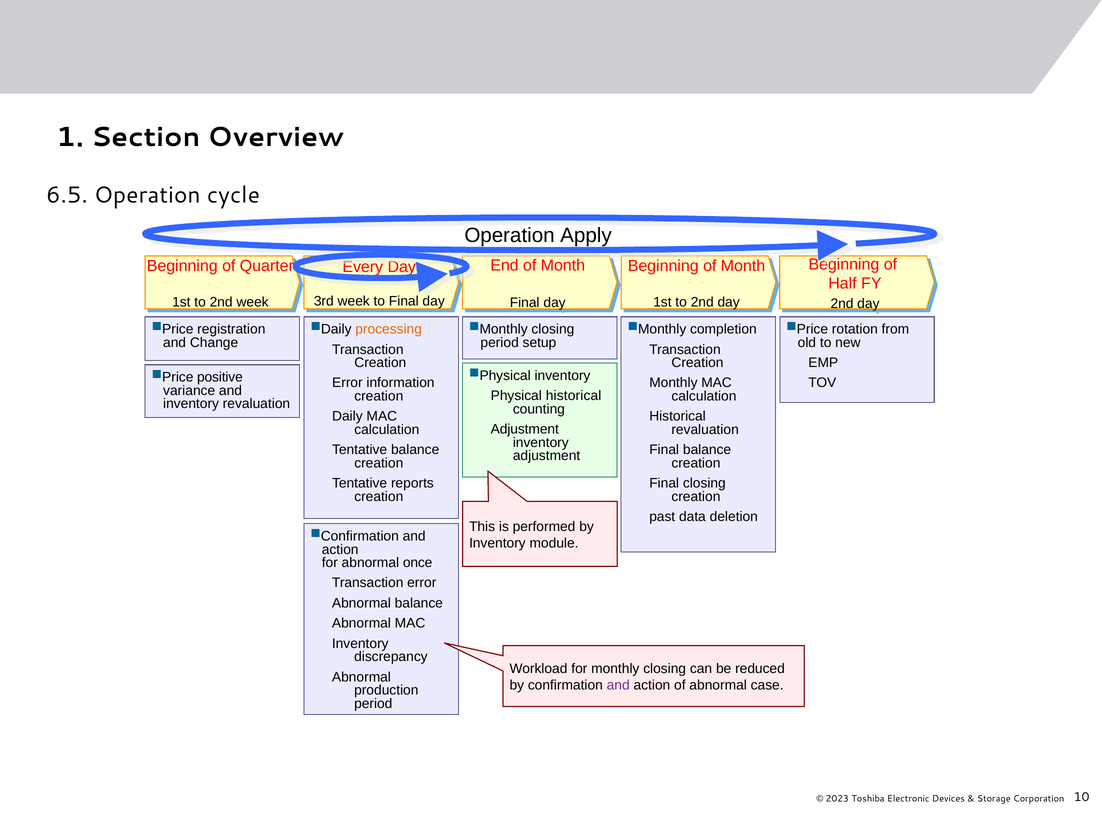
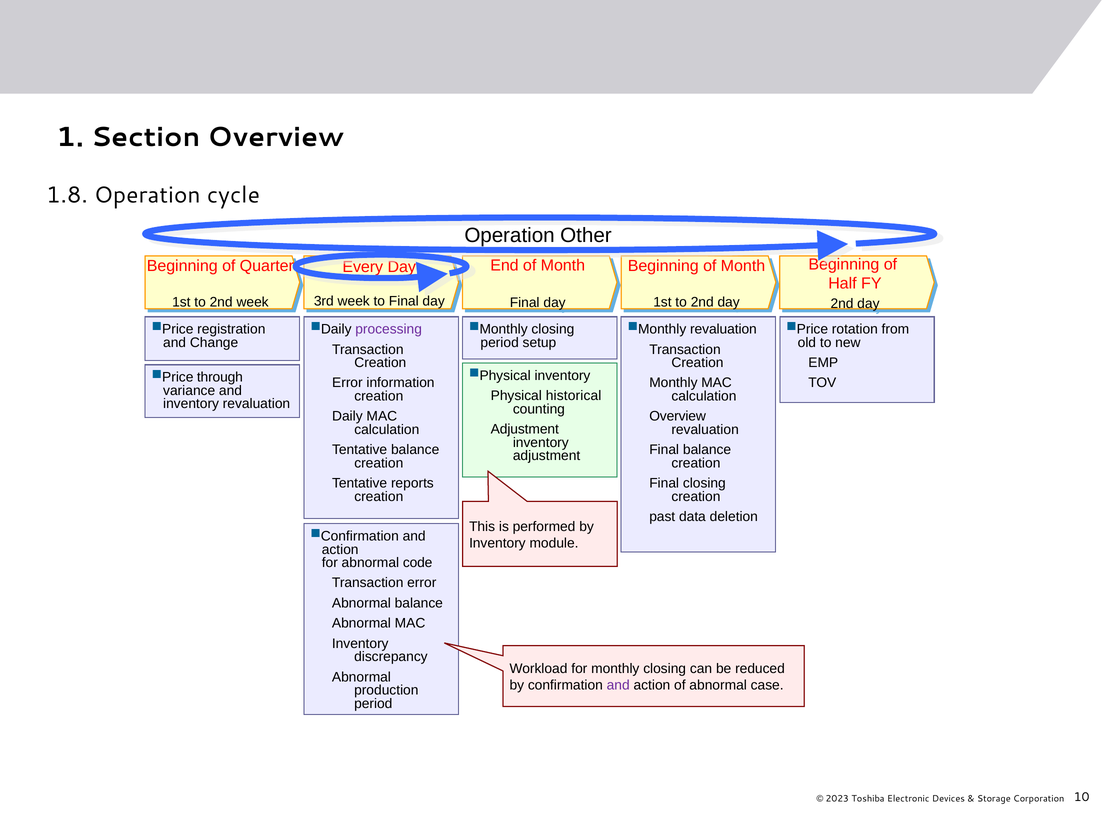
6.5: 6.5 -> 1.8
Apply: Apply -> Other
processing colour: orange -> purple
completion at (723, 329): completion -> revaluation
positive: positive -> through
Historical at (678, 416): Historical -> Overview
once: once -> code
